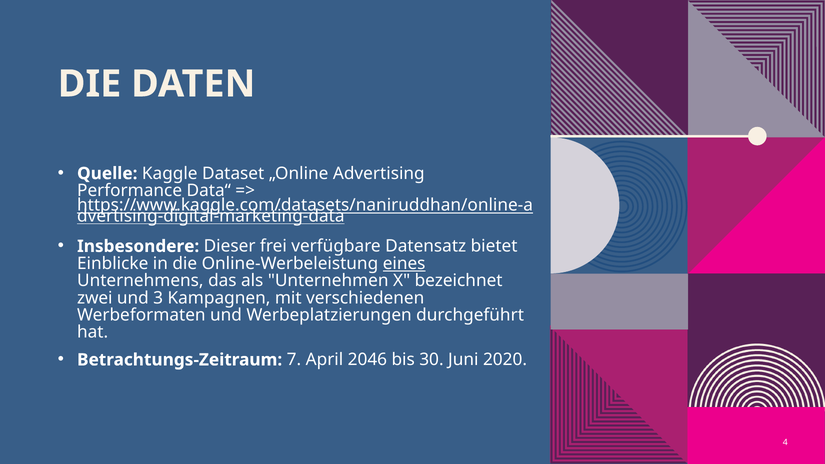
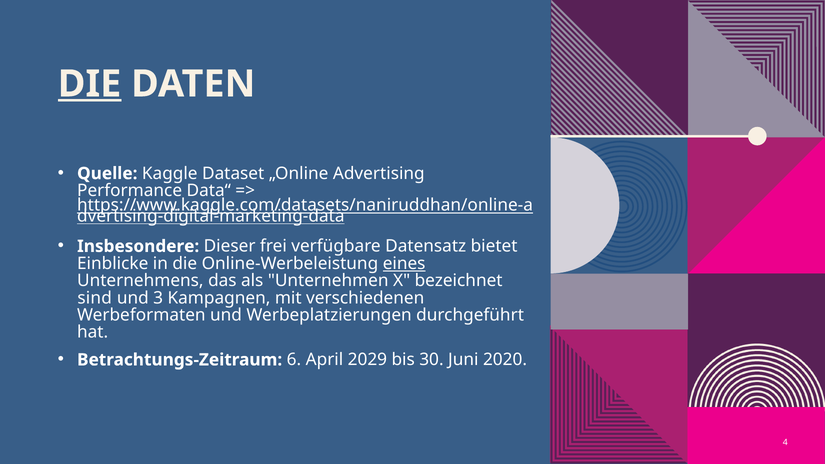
DIE at (90, 84) underline: none -> present
zwei: zwei -> sind
7: 7 -> 6
2046: 2046 -> 2029
